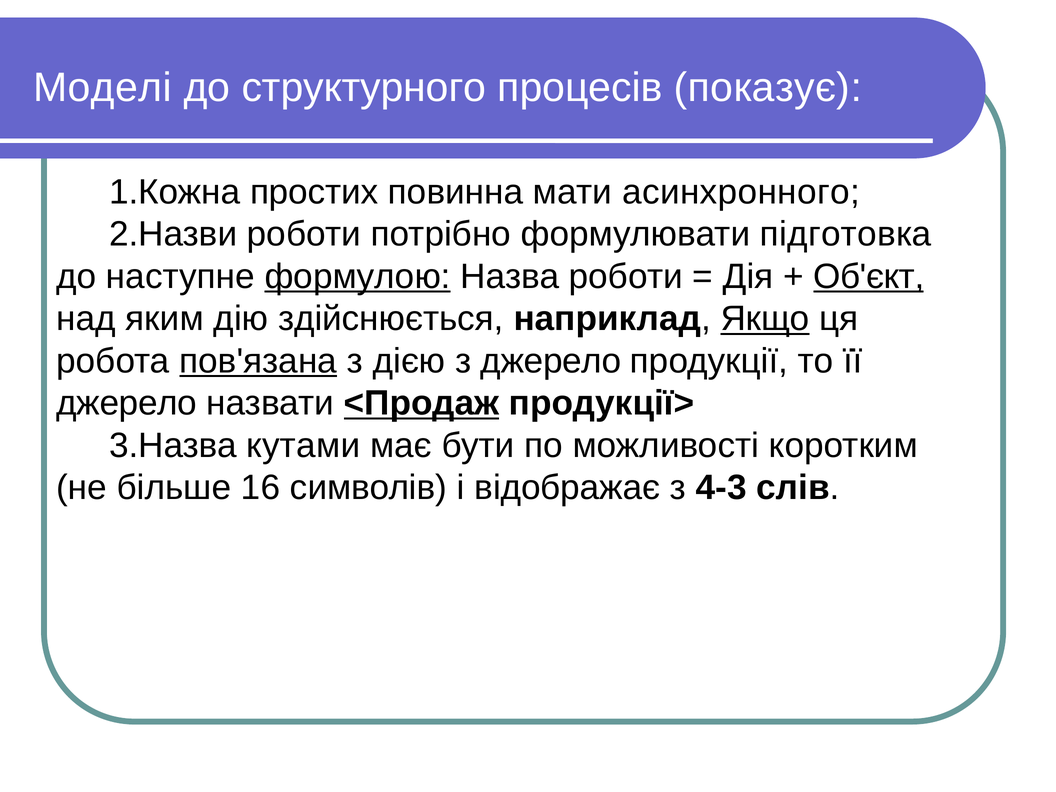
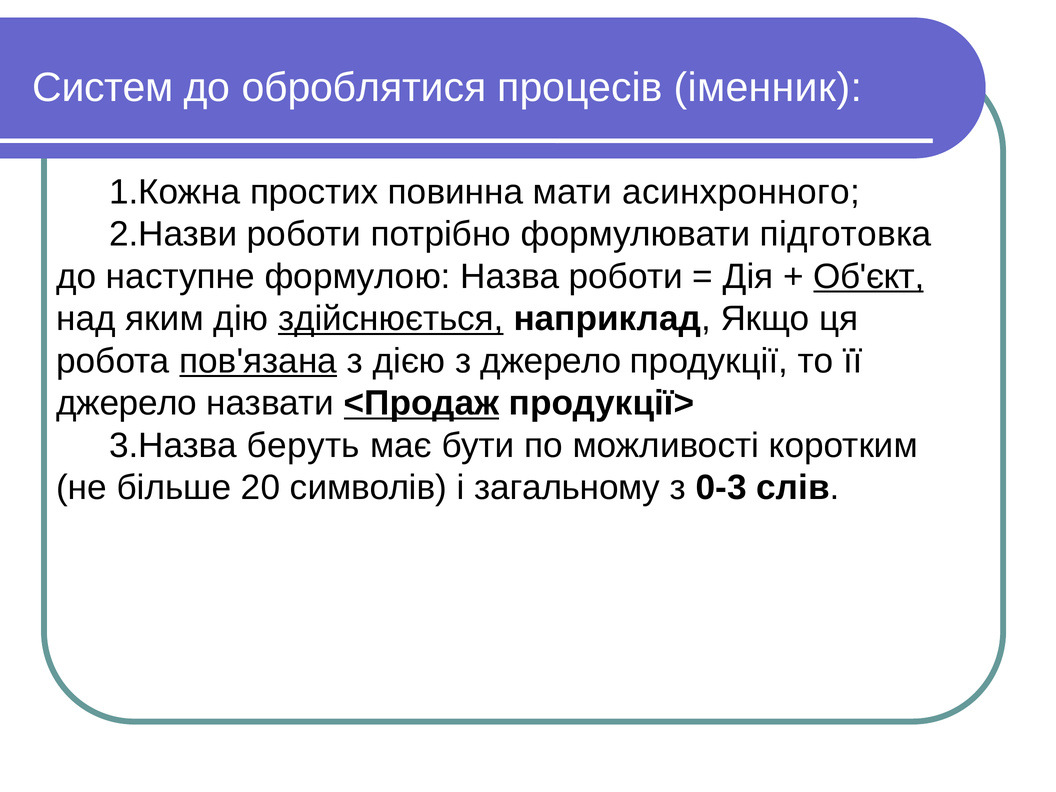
Моделі: Моделі -> Систем
структурного: структурного -> оброблятися
показує: показує -> іменник
формулою underline: present -> none
здійснюється underline: none -> present
Якщо underline: present -> none
кутами: кутами -> беруть
16: 16 -> 20
відображає: відображає -> загальному
4-3: 4-3 -> 0-3
